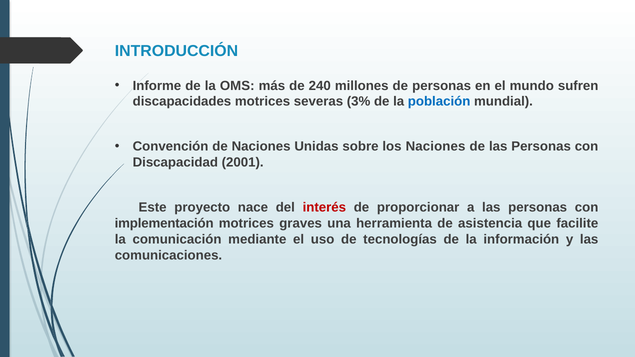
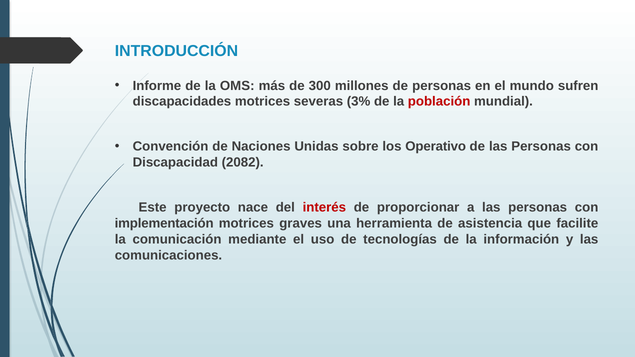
240: 240 -> 300
población colour: blue -> red
los Naciones: Naciones -> Operativo
2001: 2001 -> 2082
